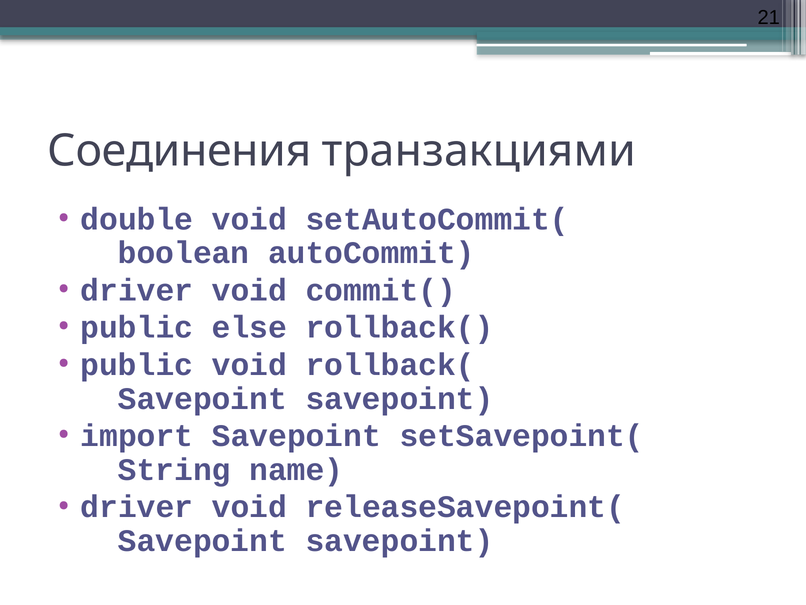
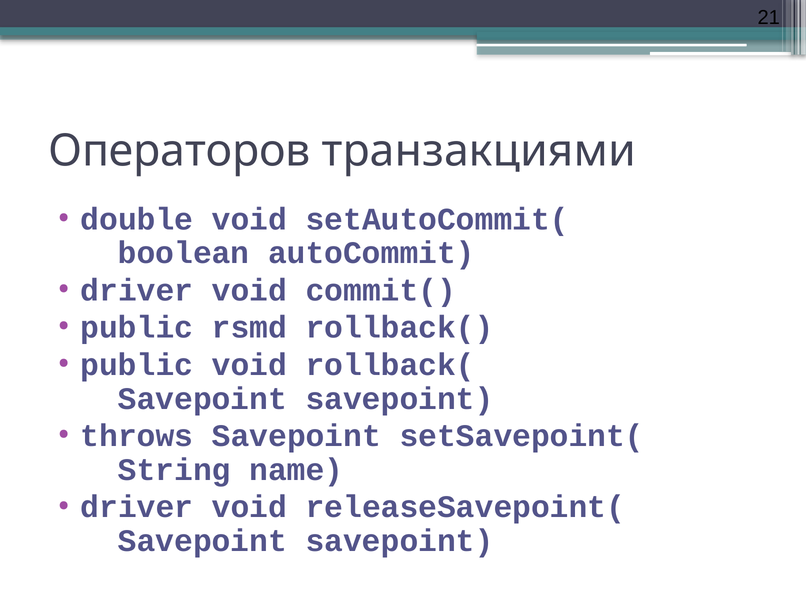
Соединения: Соединения -> Операторов
else: else -> rsmd
import: import -> throws
